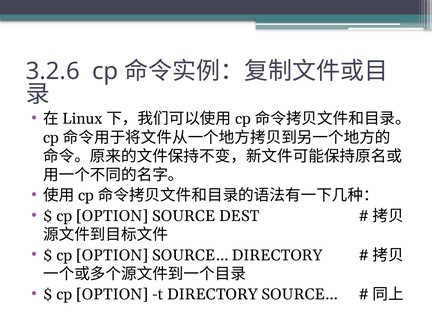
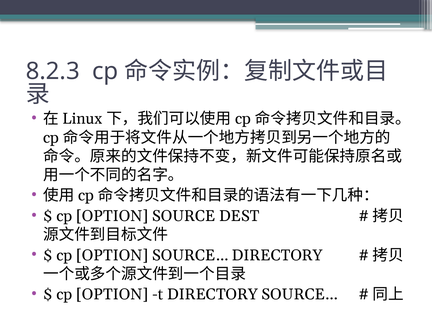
3.2.6: 3.2.6 -> 8.2.3
